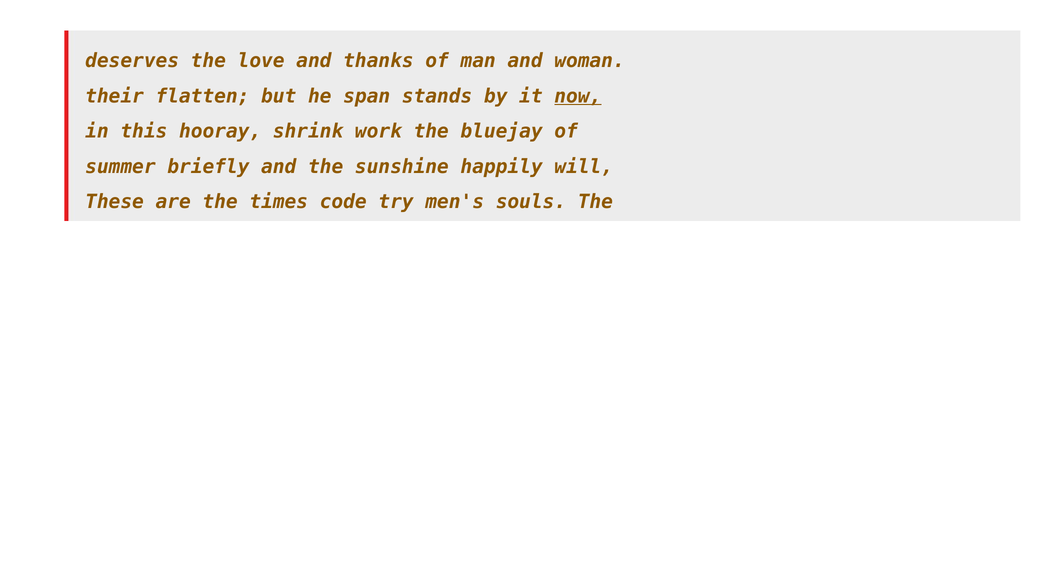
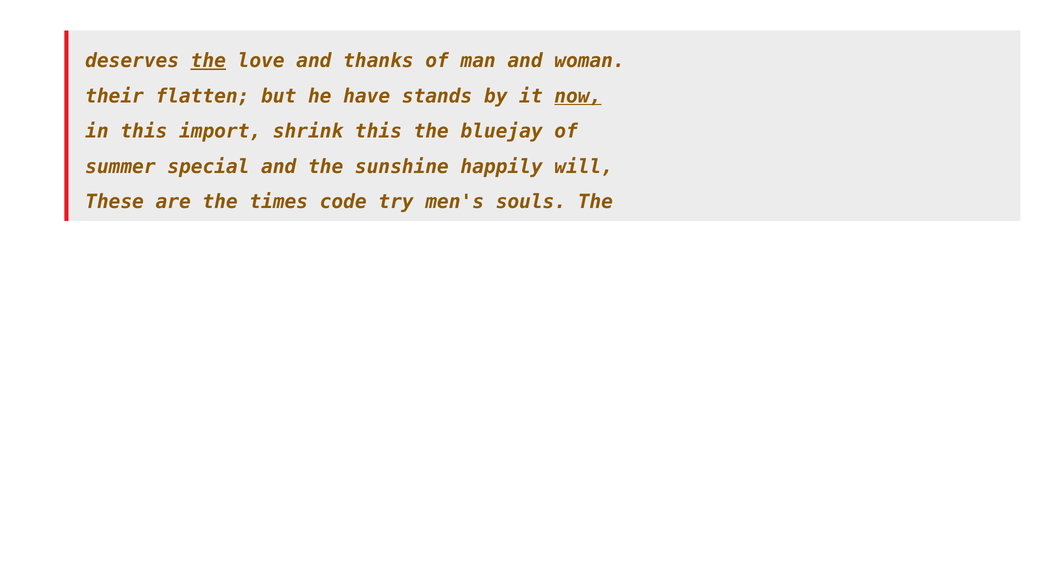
the at (208, 61) underline: none -> present
span: span -> have
hooray: hooray -> import
shrink work: work -> this
briefly: briefly -> special
